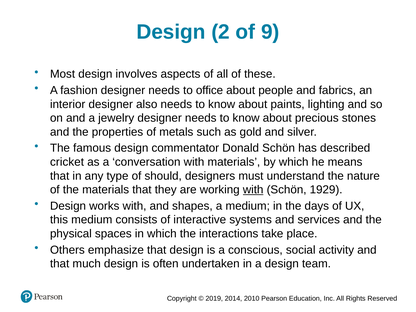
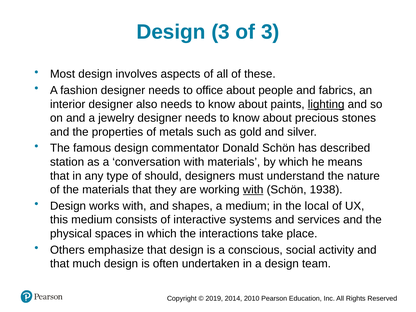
Design 2: 2 -> 3
of 9: 9 -> 3
lighting underline: none -> present
cricket: cricket -> station
1929: 1929 -> 1938
days: days -> local
